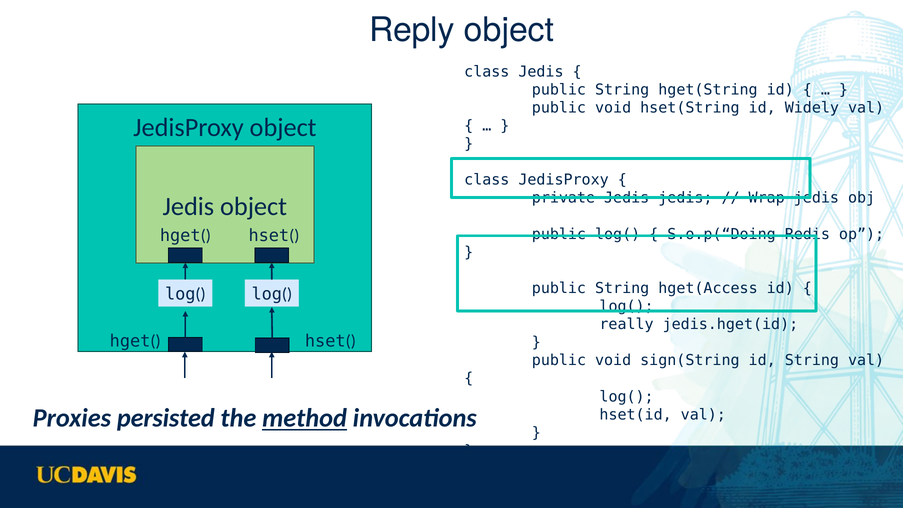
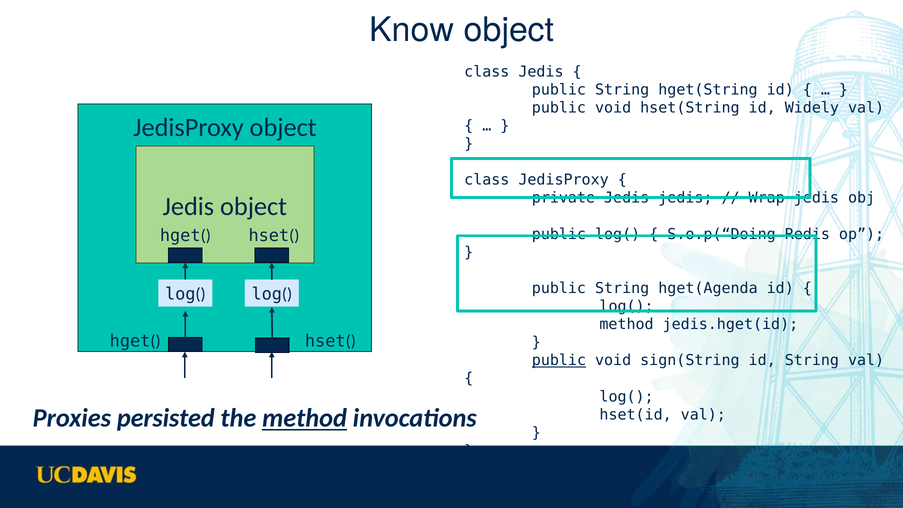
Reply: Reply -> Know
hget(Access: hget(Access -> hget(Agenda
really at (627, 324): really -> method
public at (559, 360) underline: none -> present
